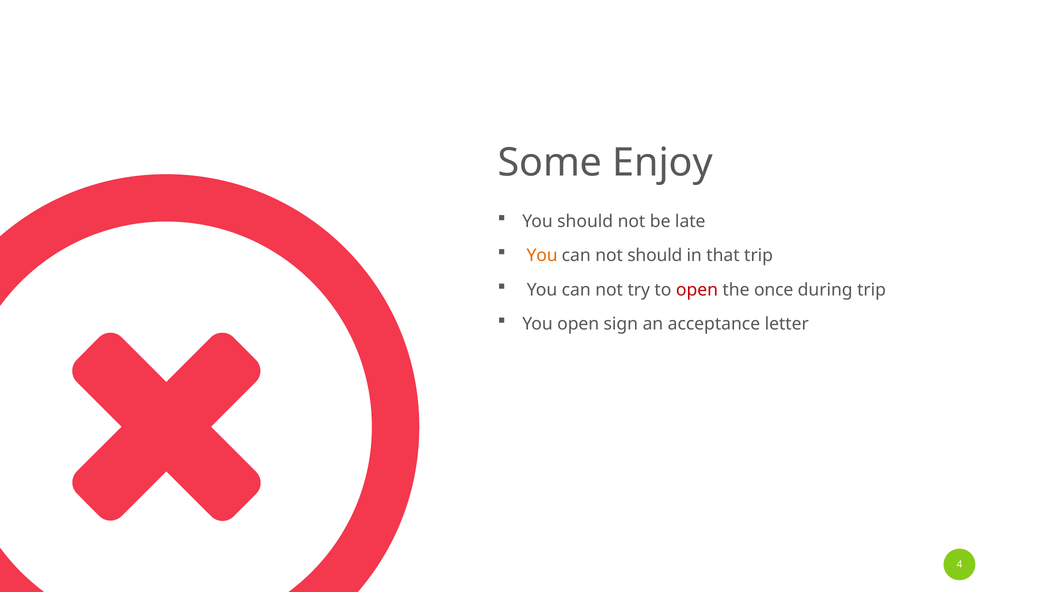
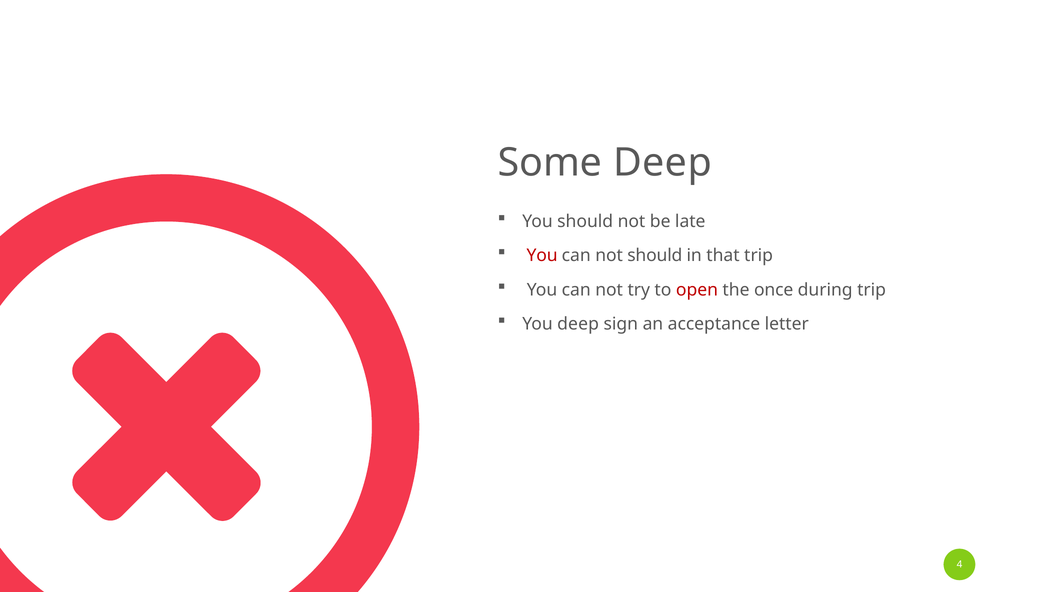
Some Enjoy: Enjoy -> Deep
You at (542, 256) colour: orange -> red
You open: open -> deep
